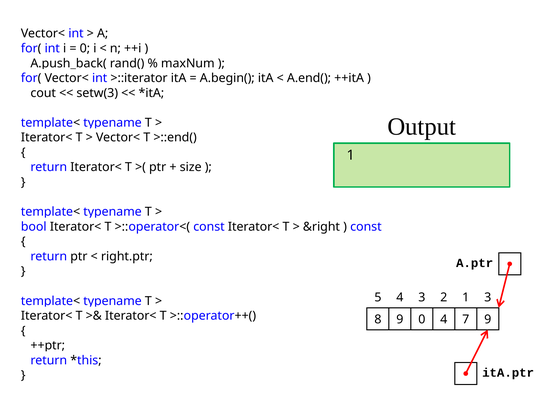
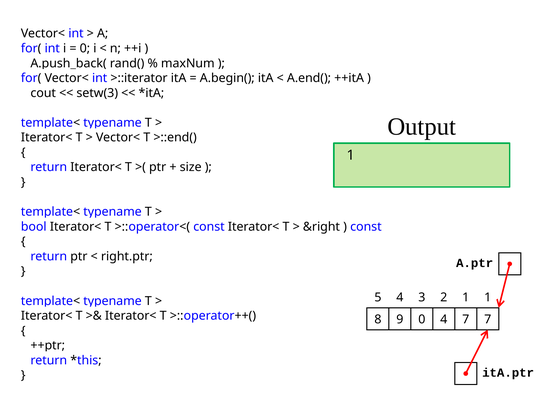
1 3: 3 -> 1
7 9: 9 -> 7
